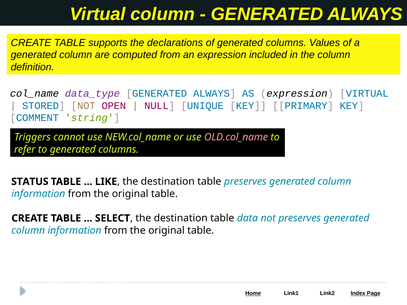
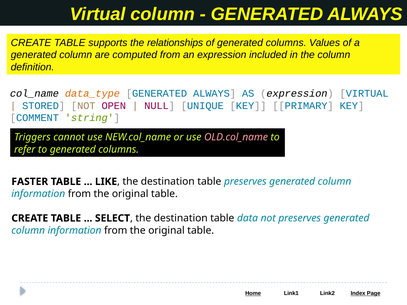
declarations: declarations -> relationships
data_type colour: purple -> orange
STATUS: STATUS -> FASTER
